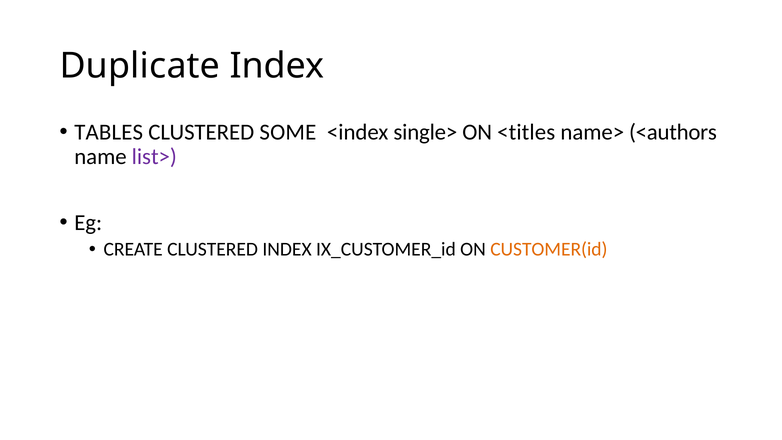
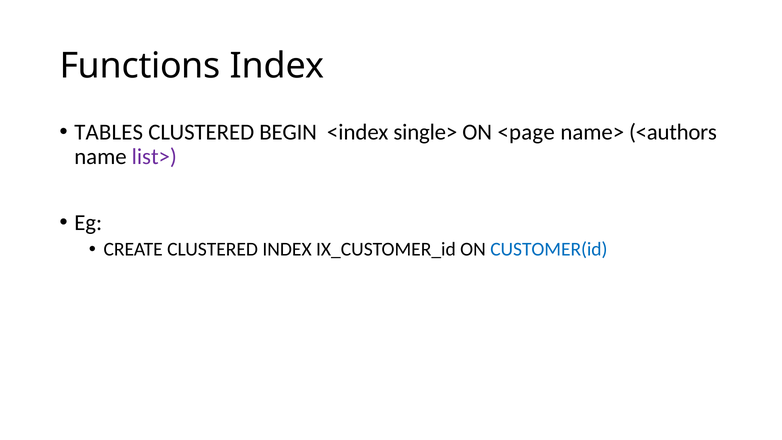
Duplicate: Duplicate -> Functions
SOME: SOME -> BEGIN
<titles: <titles -> <page
CUSTOMER(id colour: orange -> blue
